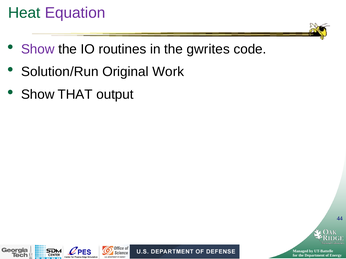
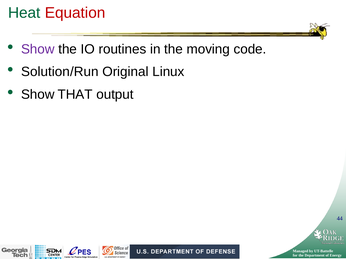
Equation colour: purple -> red
gwrites: gwrites -> moving
Work: Work -> Linux
